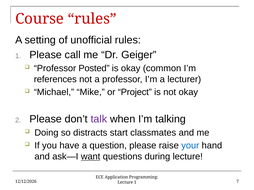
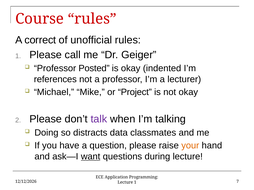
setting: setting -> correct
common: common -> indented
start: start -> data
your colour: blue -> orange
